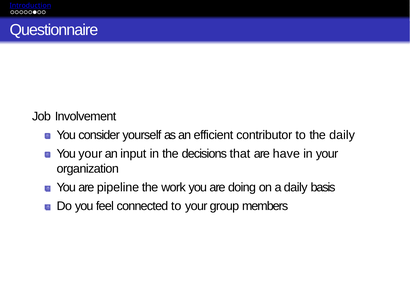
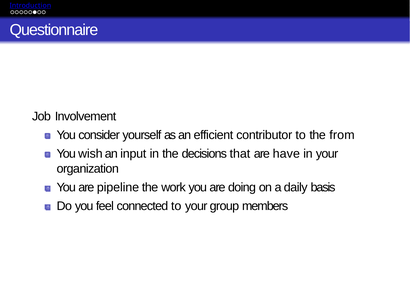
the daily: daily -> from
You your: your -> wish
